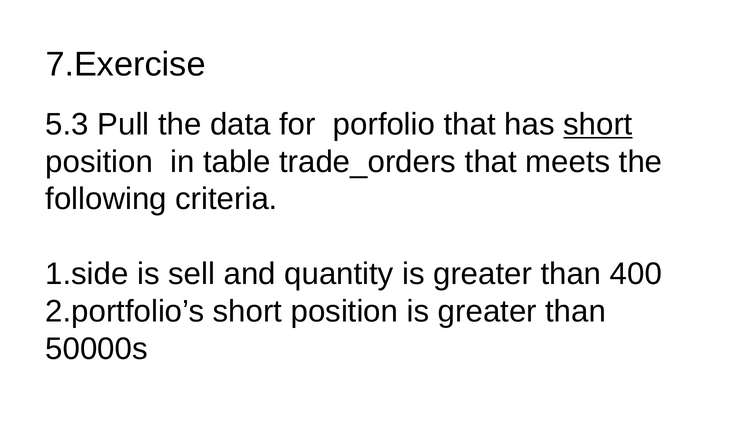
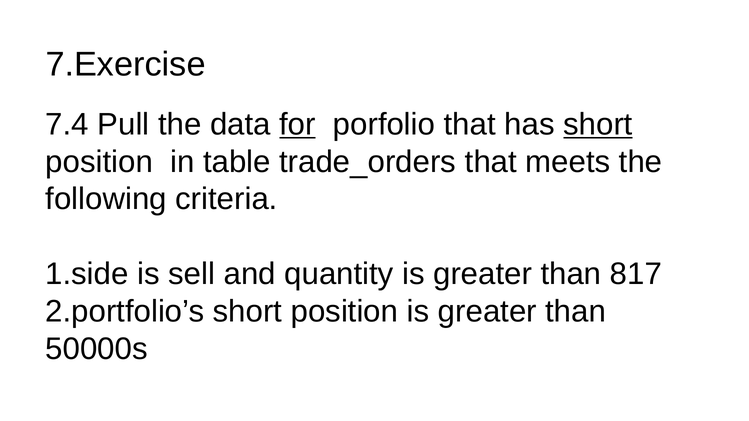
5.3: 5.3 -> 7.4
for underline: none -> present
400: 400 -> 817
